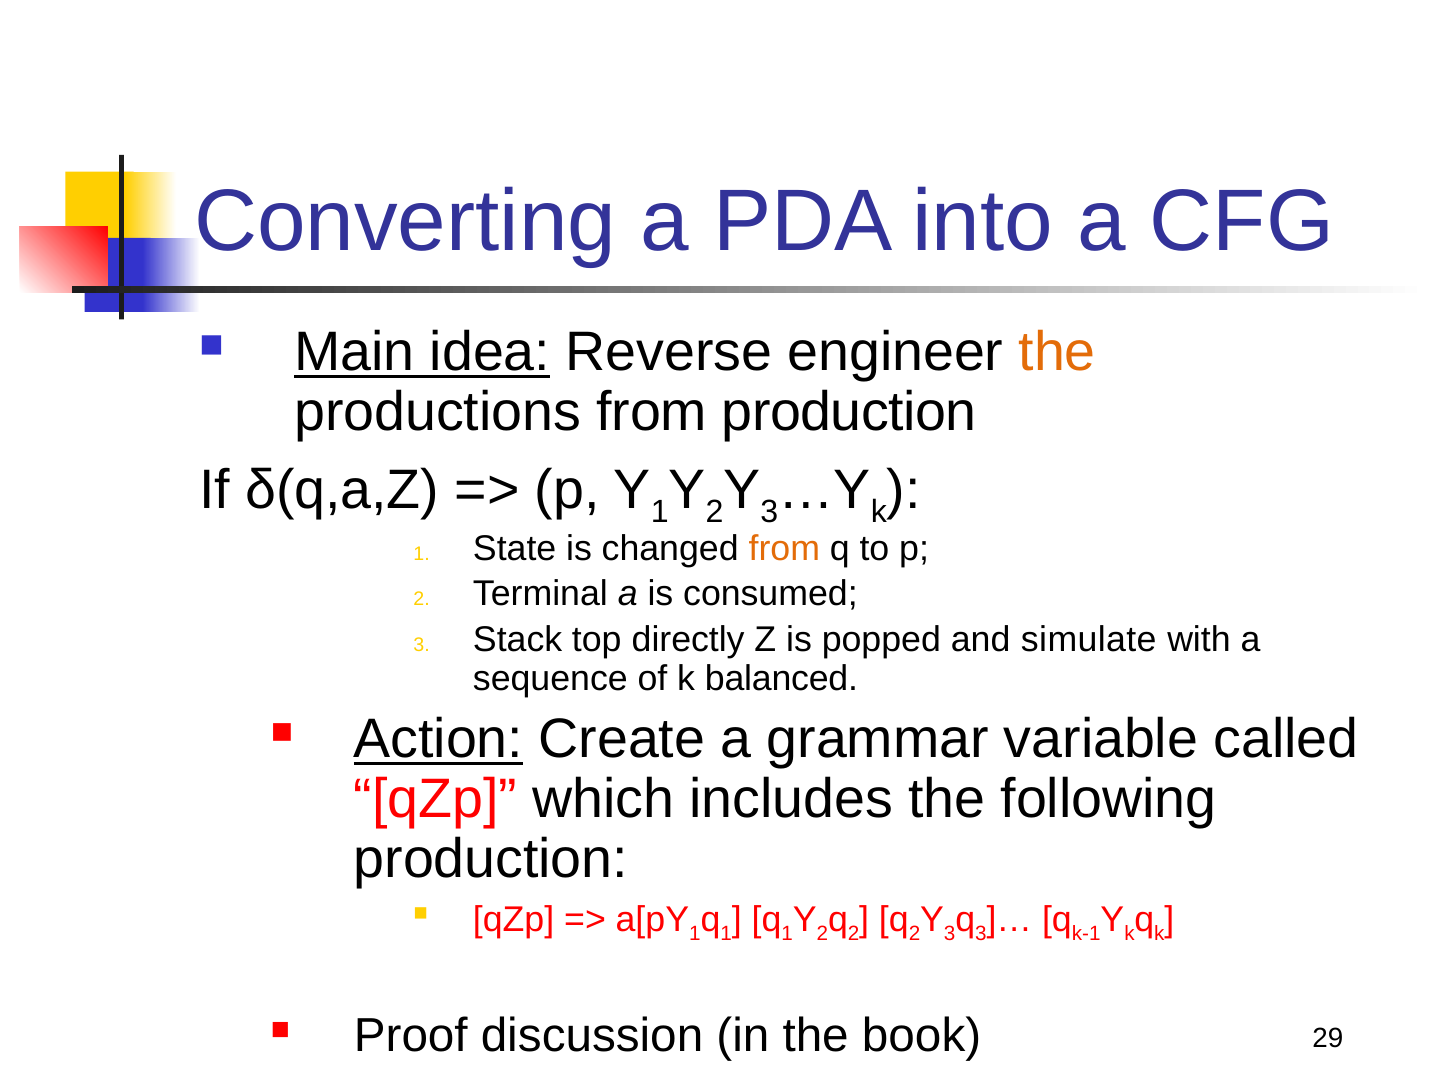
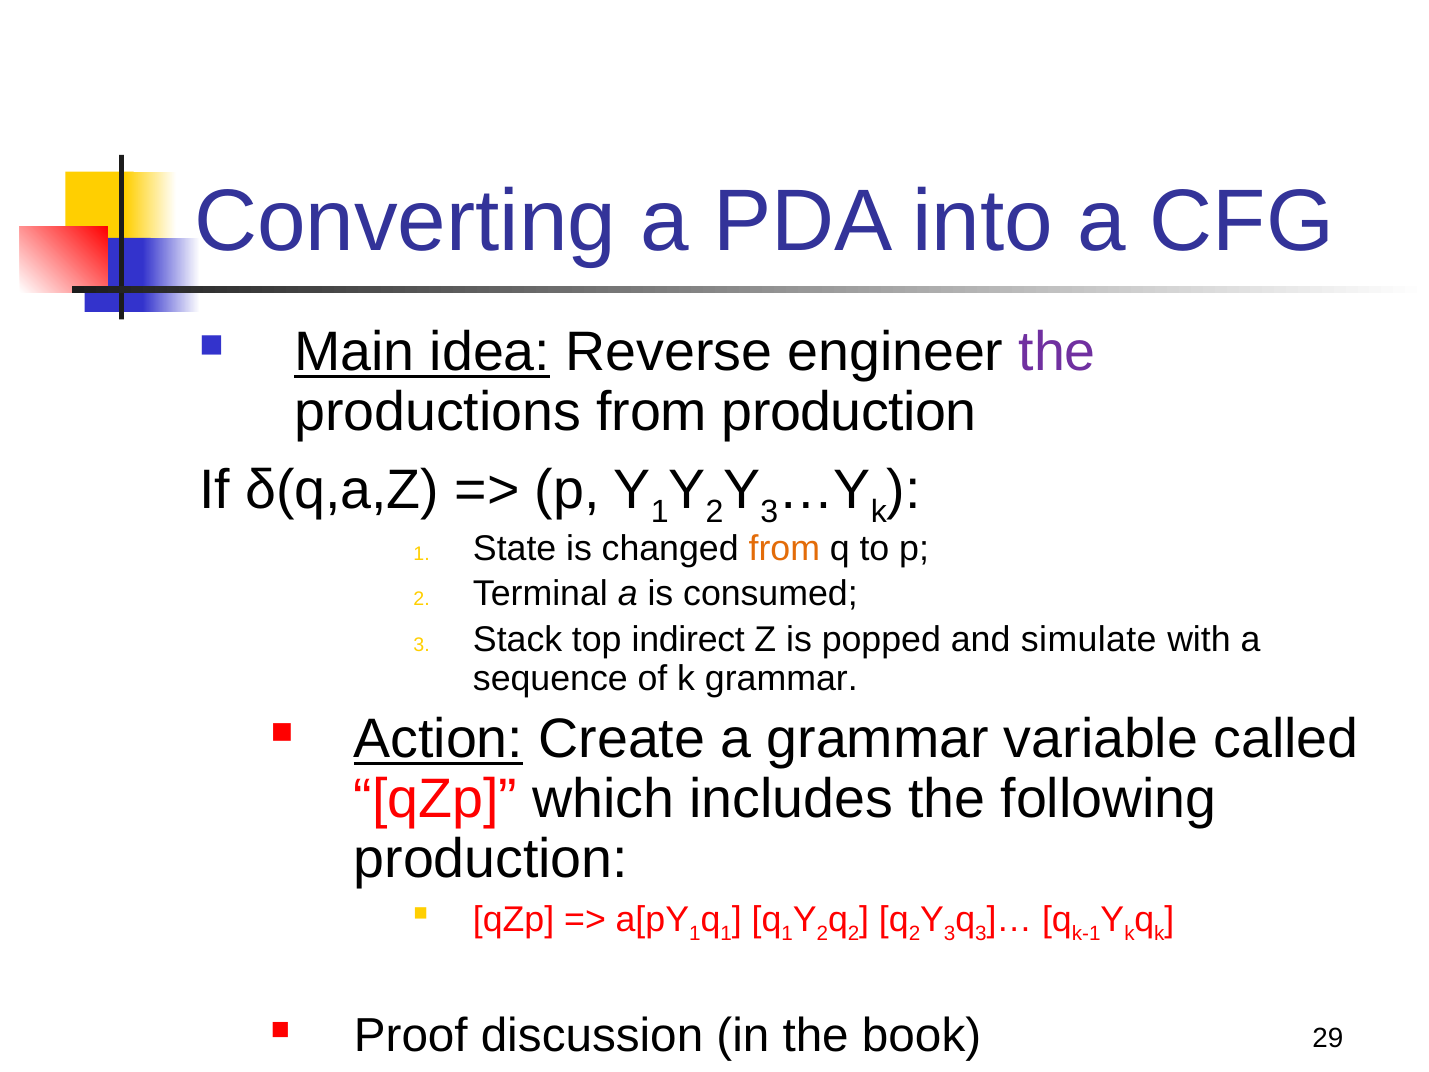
the at (1057, 352) colour: orange -> purple
directly: directly -> indirect
k balanced: balanced -> grammar
